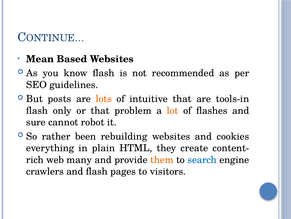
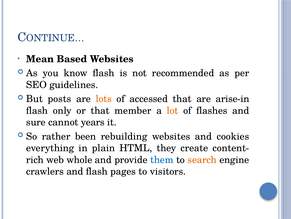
intuitive: intuitive -> accessed
tools-in: tools-in -> arise-in
problem: problem -> member
robot: robot -> years
many: many -> whole
them colour: orange -> blue
search colour: blue -> orange
